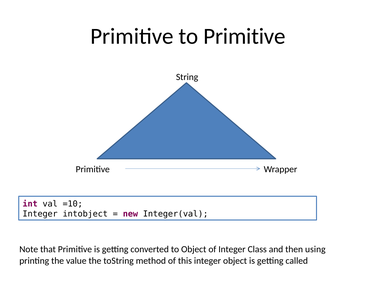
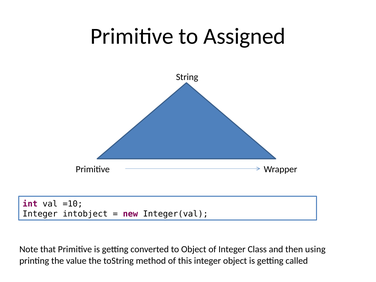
to Primitive: Primitive -> Assigned
